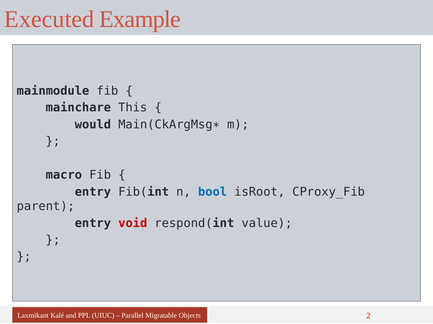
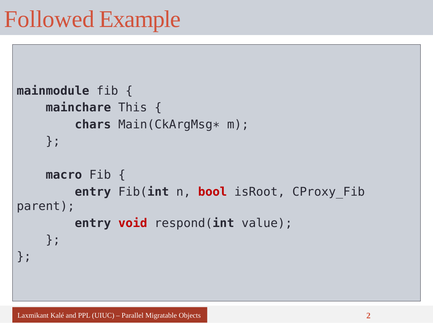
Executed: Executed -> Followed
would: would -> chars
bool colour: blue -> red
